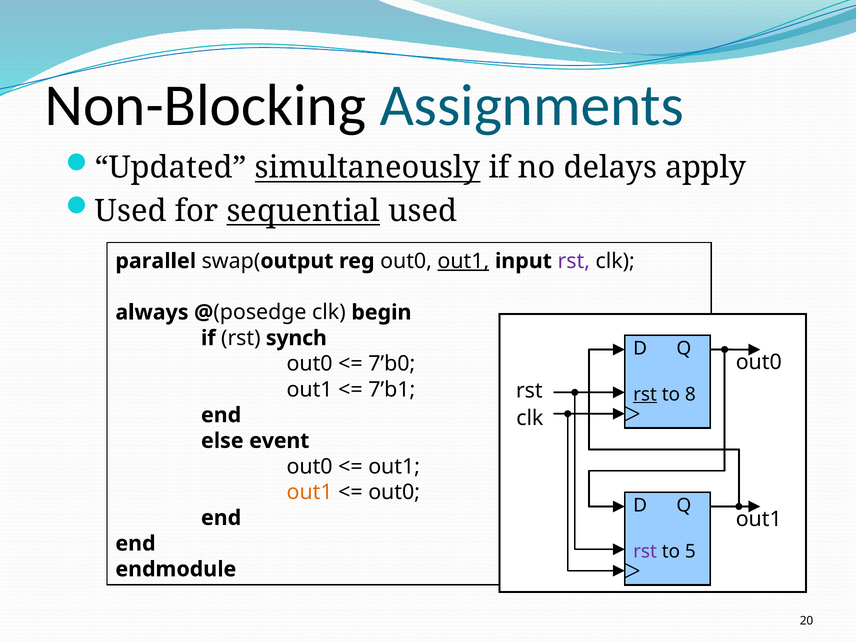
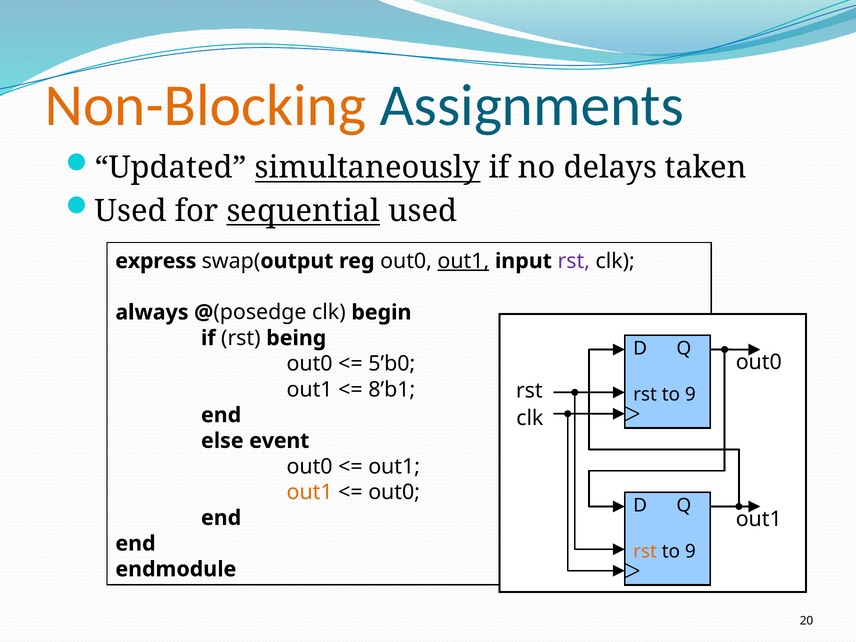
Non-Blocking colour: black -> orange
apply: apply -> taken
parallel: parallel -> express
synch: synch -> being
7’b0: 7’b0 -> 5’b0
7’b1: 7’b1 -> 8’b1
rst at (645, 394) underline: present -> none
8 at (690, 394): 8 -> 9
rst at (645, 551) colour: purple -> orange
5 at (690, 551): 5 -> 9
